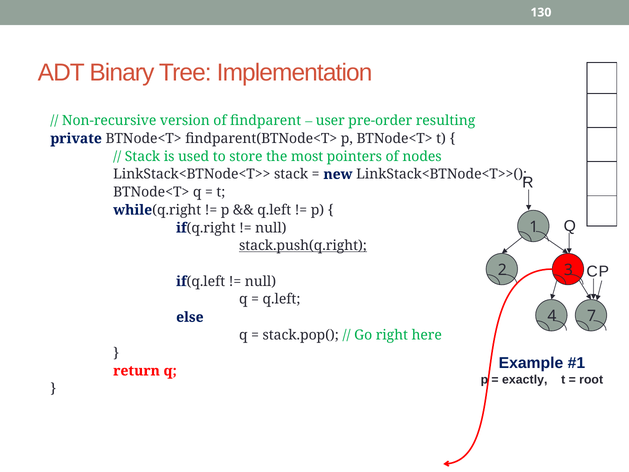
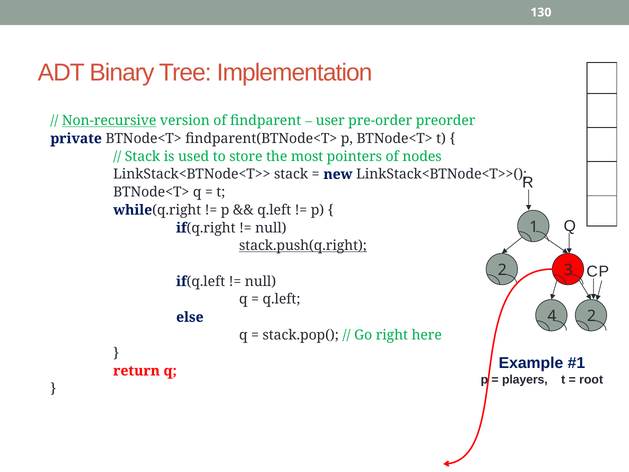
Non-recursive underline: none -> present
resulting: resulting -> preorder
4 7: 7 -> 2
exactly: exactly -> players
